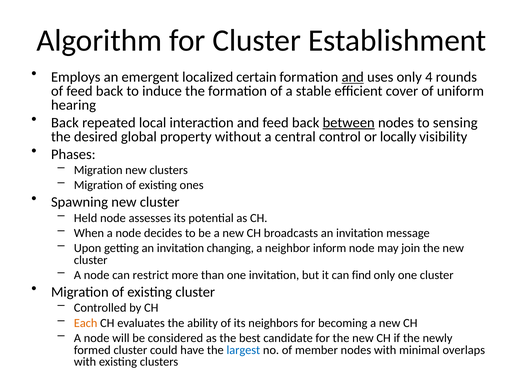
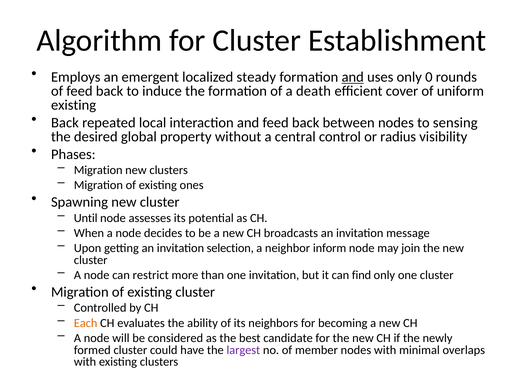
certain: certain -> steady
4: 4 -> 0
stable: stable -> death
hearing at (74, 105): hearing -> existing
between underline: present -> none
locally: locally -> radius
Held: Held -> Until
changing: changing -> selection
largest colour: blue -> purple
